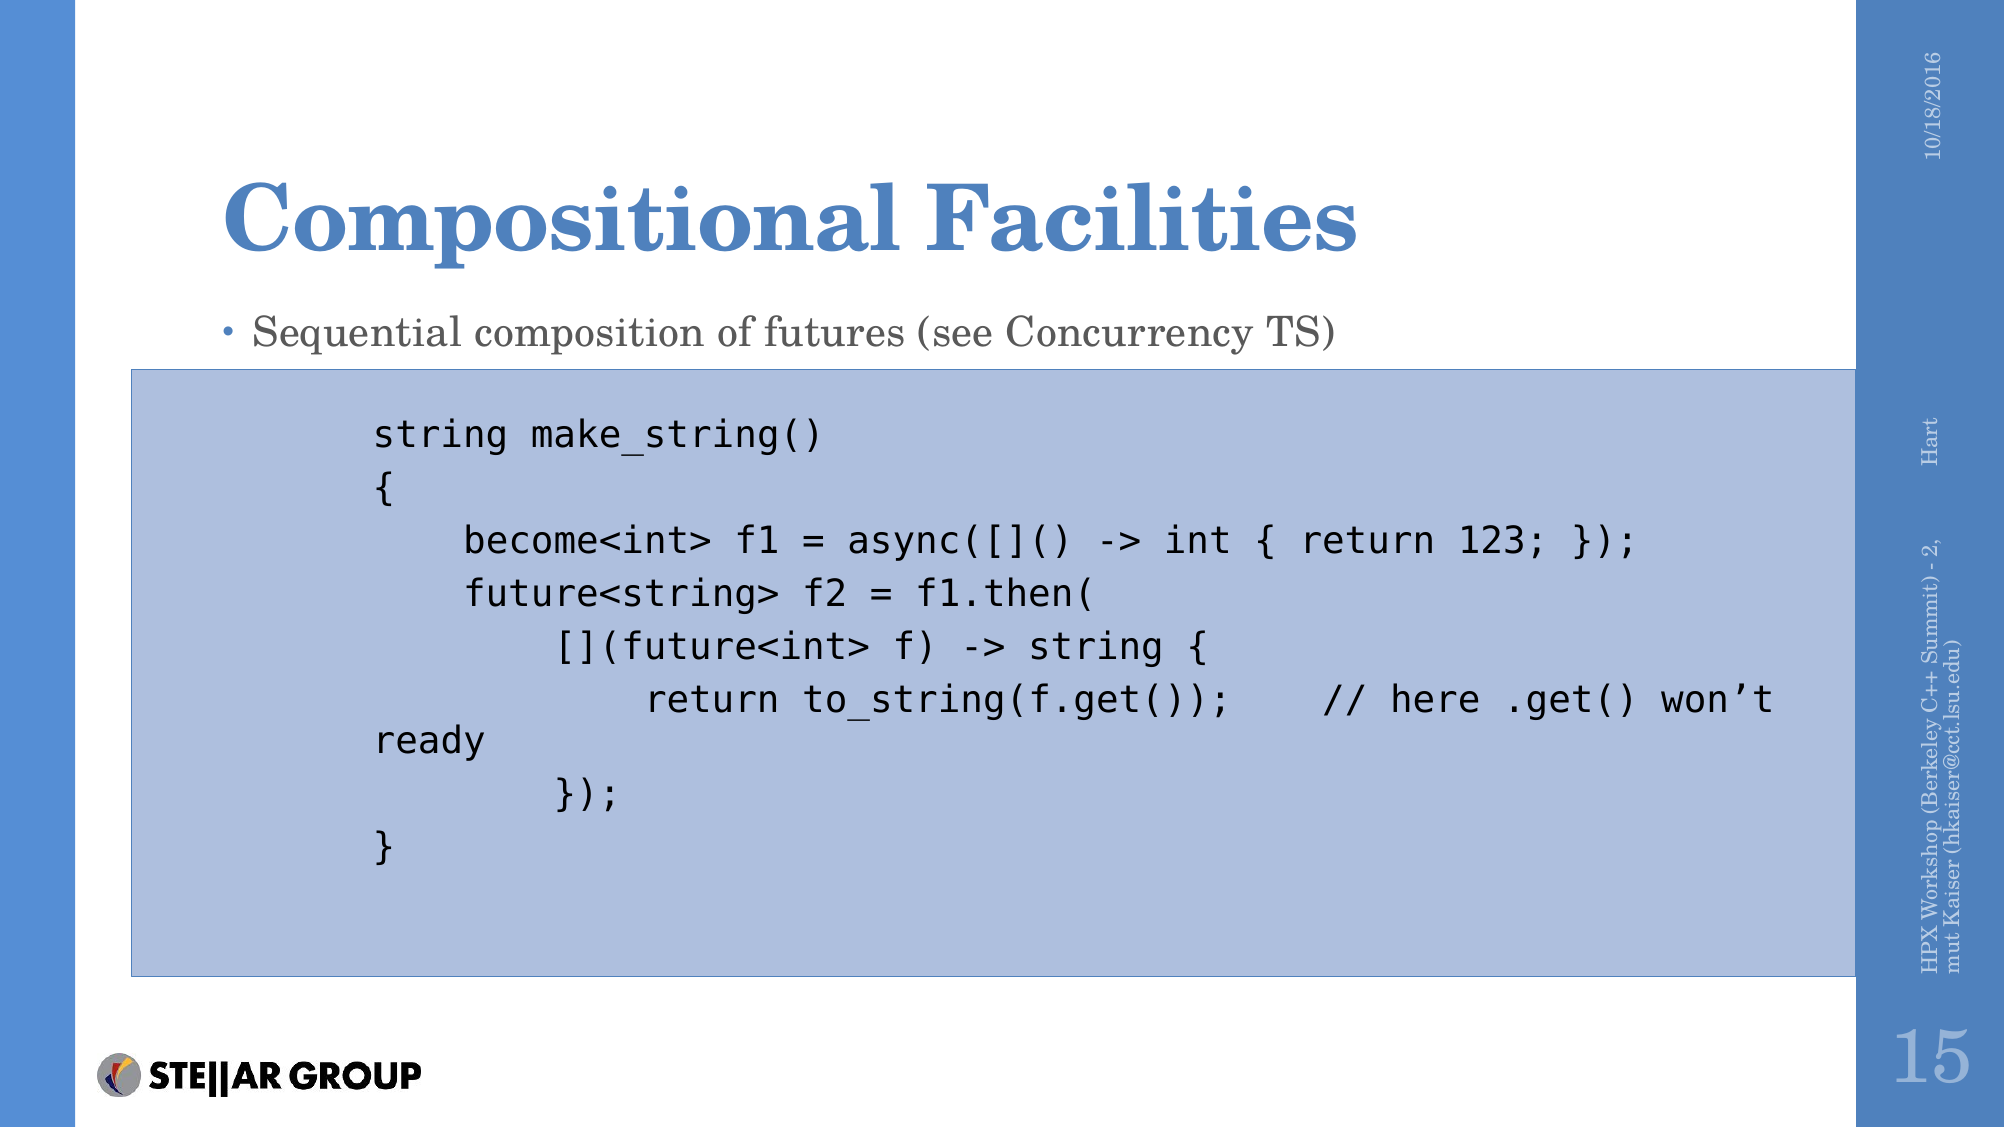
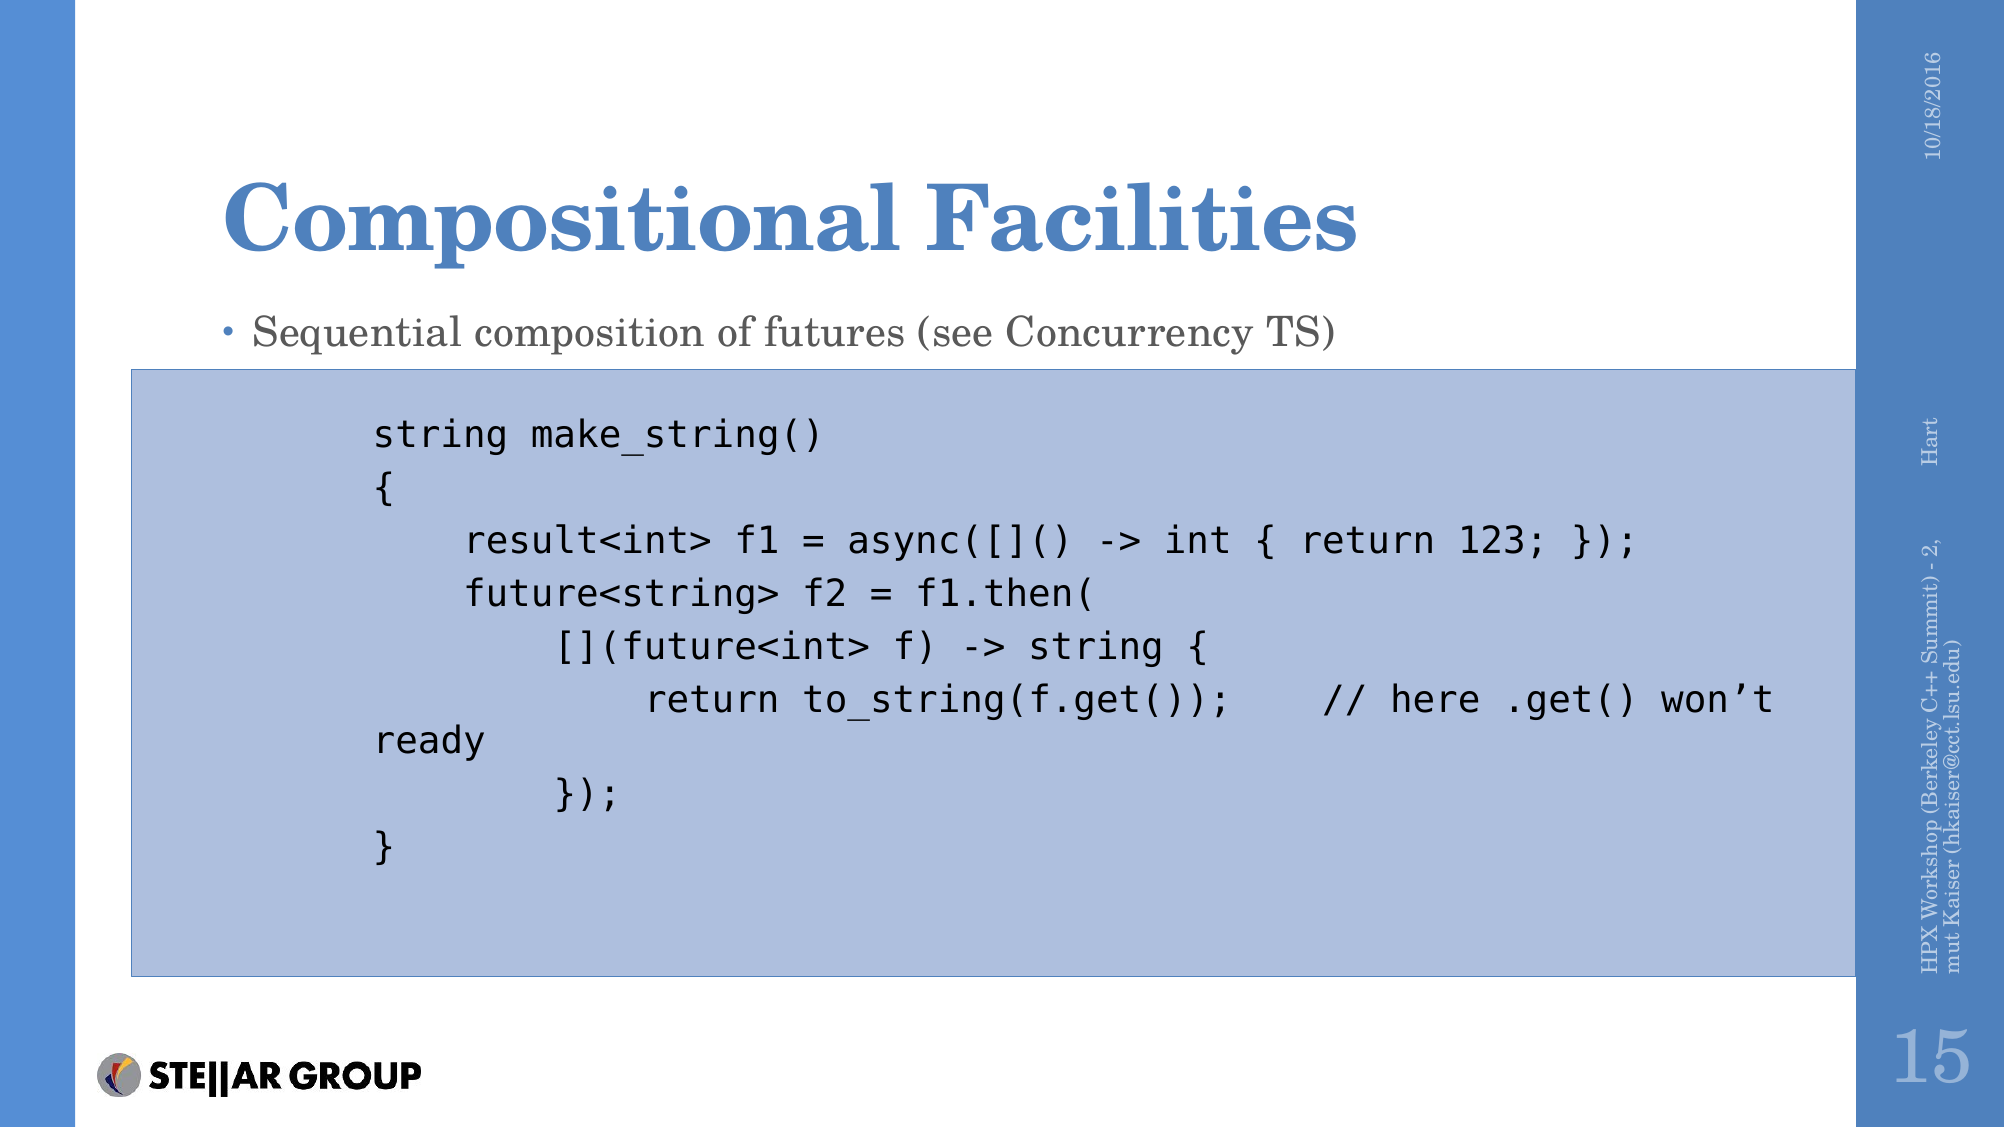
become<int>: become<int> -> result<int>
